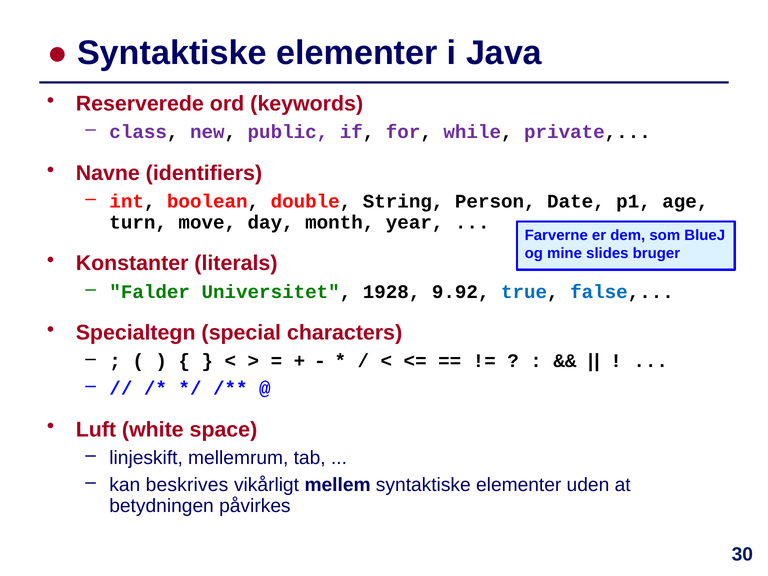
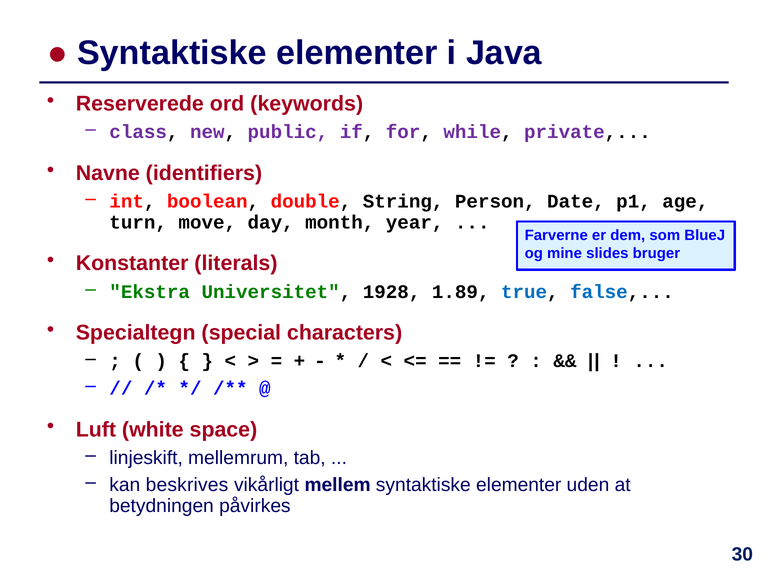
Falder: Falder -> Ekstra
9.92: 9.92 -> 1.89
